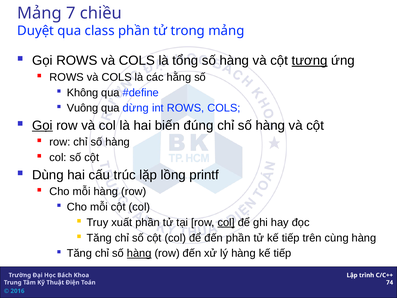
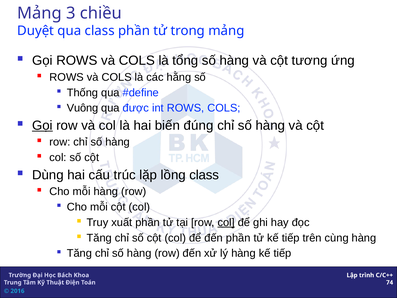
7: 7 -> 3
tương underline: present -> none
Không: Không -> Thống
dừng: dừng -> được
lồng printf: printf -> class
hàng at (139, 253) underline: present -> none
